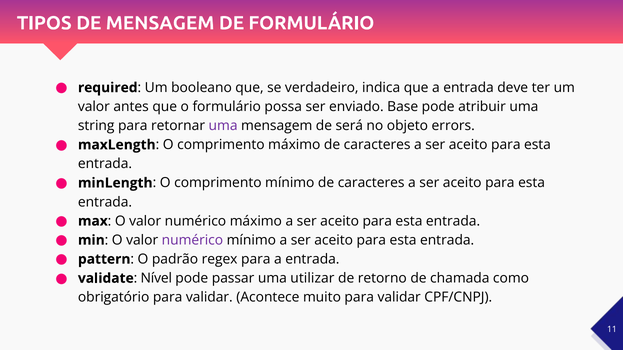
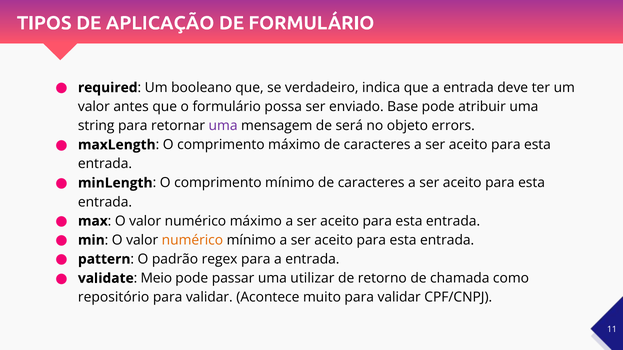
DE MENSAGEM: MENSAGEM -> APLICAÇÃO
numérico at (192, 240) colour: purple -> orange
Nível: Nível -> Meio
obrigatório: obrigatório -> repositório
